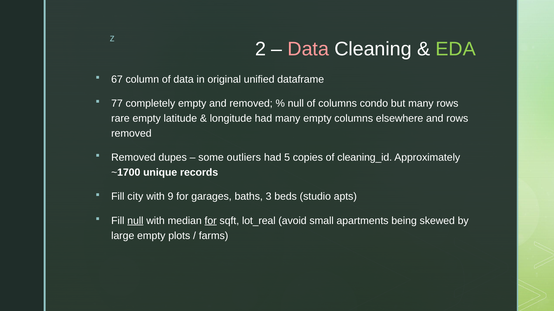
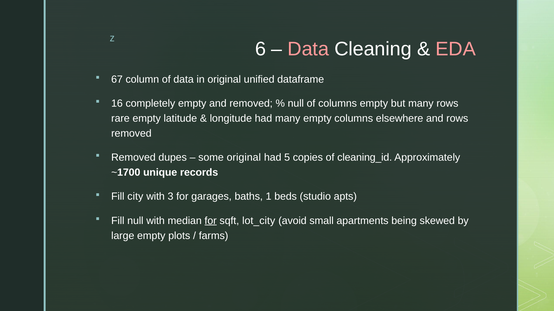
2: 2 -> 6
EDA colour: light green -> pink
77: 77 -> 16
columns condo: condo -> empty
some outliers: outliers -> original
9: 9 -> 3
3: 3 -> 1
null at (135, 221) underline: present -> none
lot_real: lot_real -> lot_city
